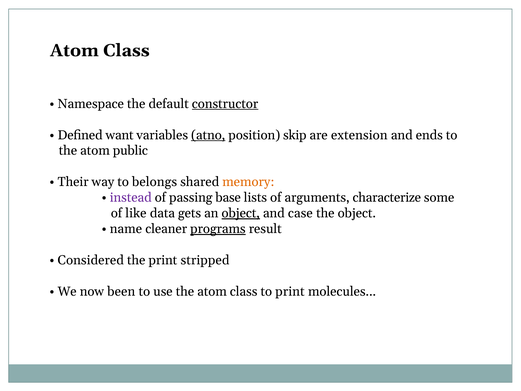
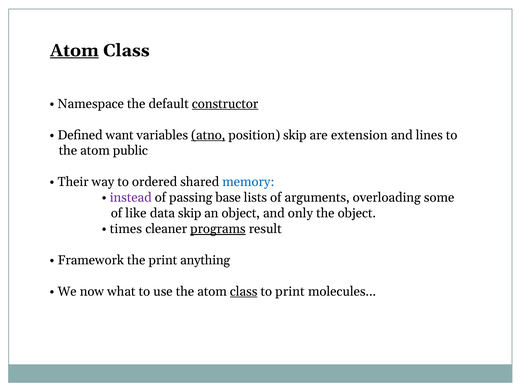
Atom at (74, 50) underline: none -> present
ends: ends -> lines
belongs: belongs -> ordered
memory colour: orange -> blue
characterize: characterize -> overloading
data gets: gets -> skip
object at (241, 213) underline: present -> none
case: case -> only
name: name -> times
Considered: Considered -> Framework
stripped: stripped -> anything
been: been -> what
class at (244, 291) underline: none -> present
